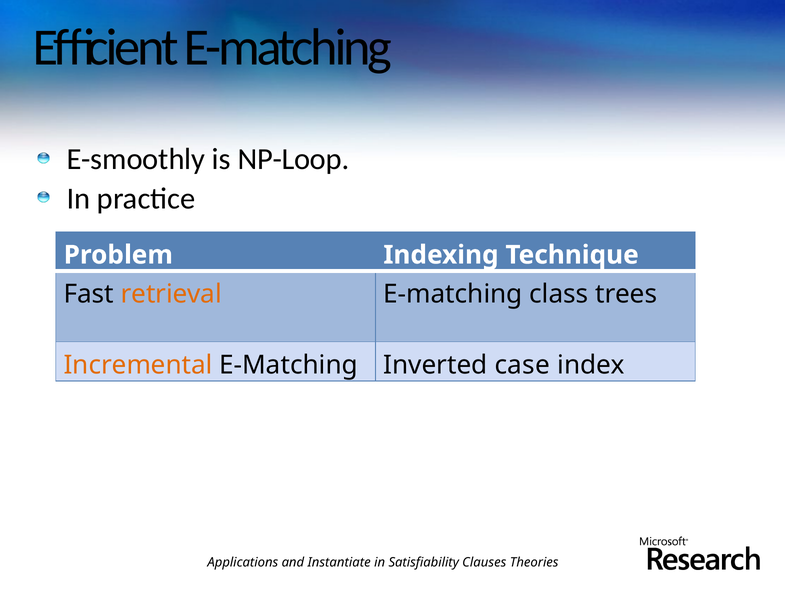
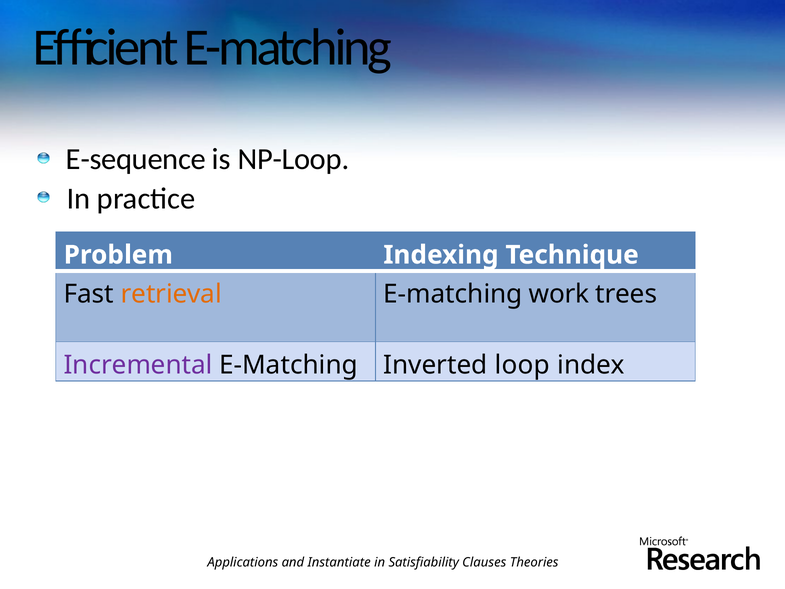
E-smoothly: E-smoothly -> E-sequence
class: class -> work
Incremental colour: orange -> purple
case: case -> loop
